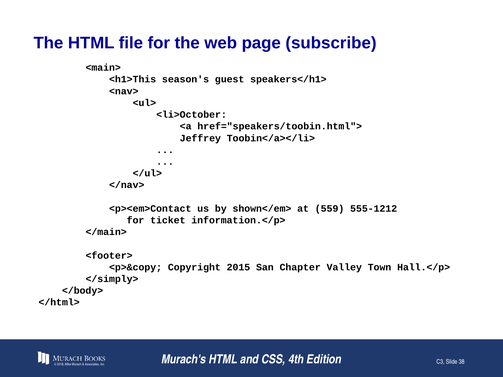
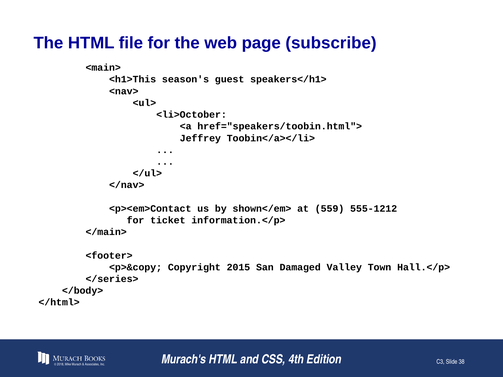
Chapter: Chapter -> Damaged
</simply>: </simply> -> </series>
